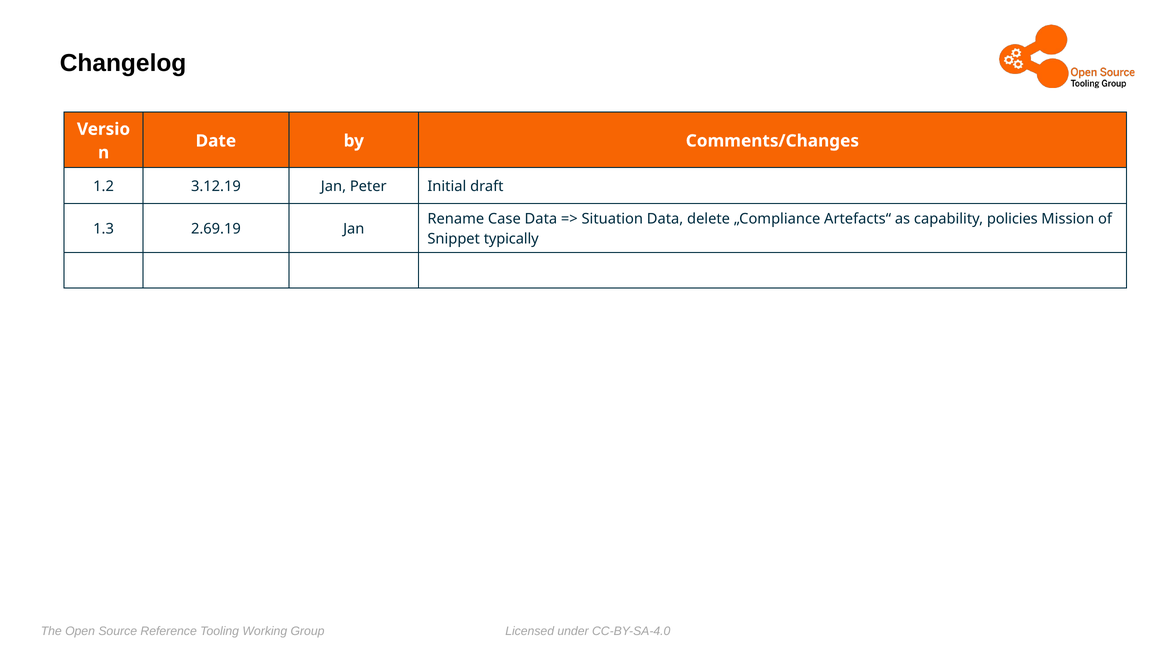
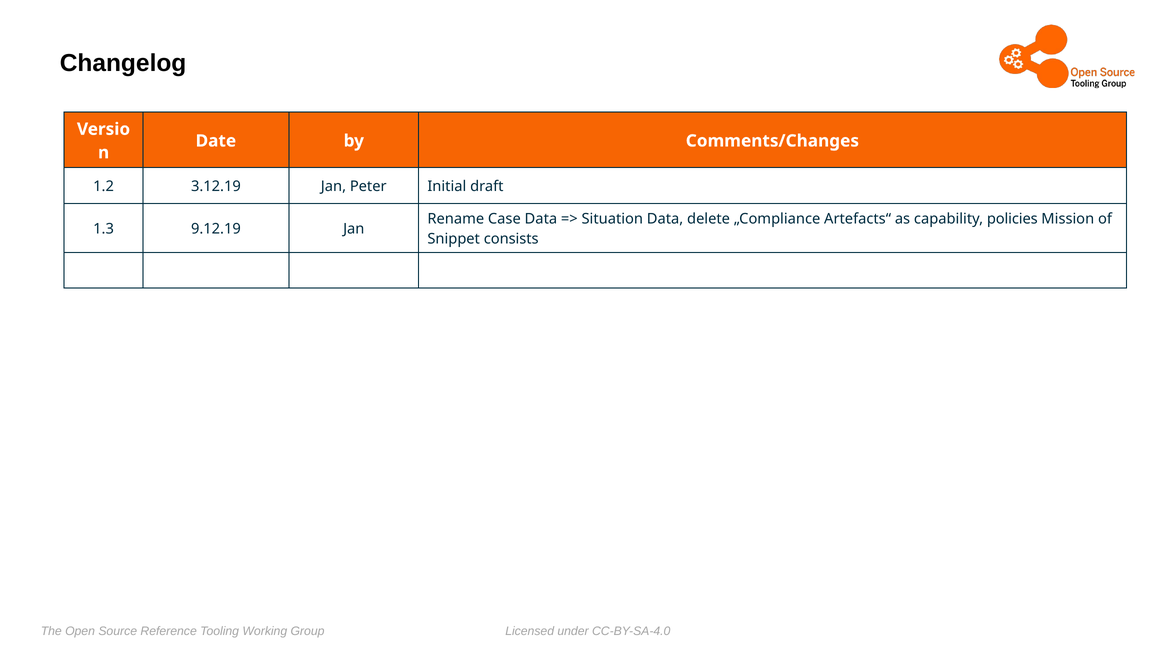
2.69.19: 2.69.19 -> 9.12.19
typically: typically -> consists
